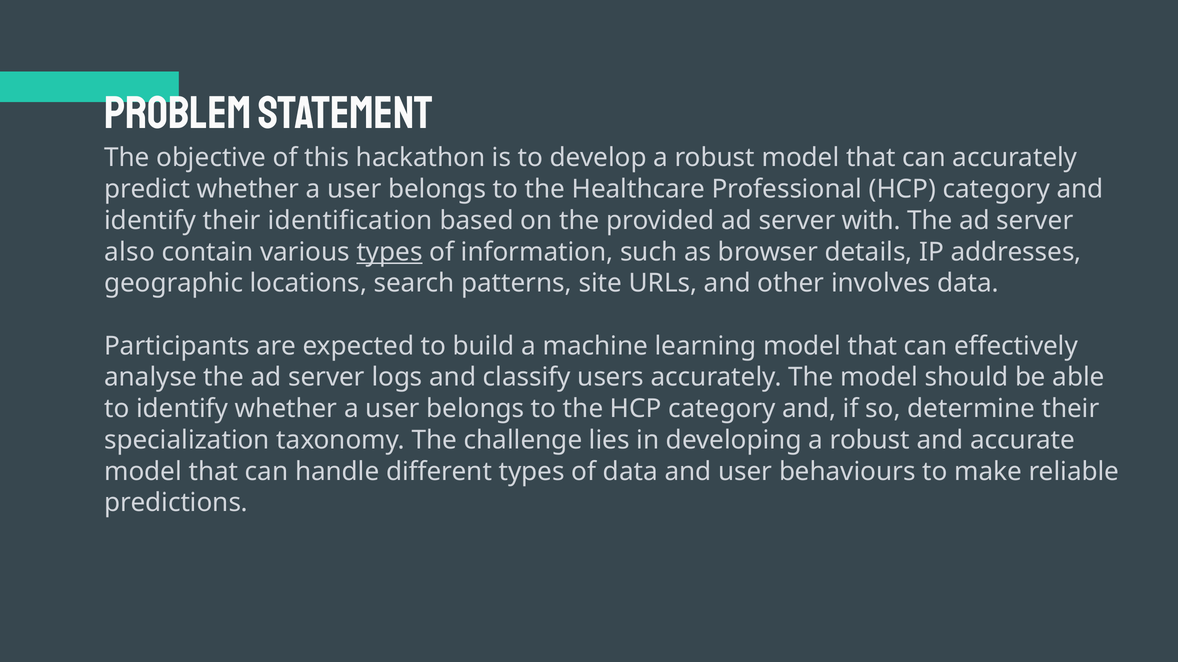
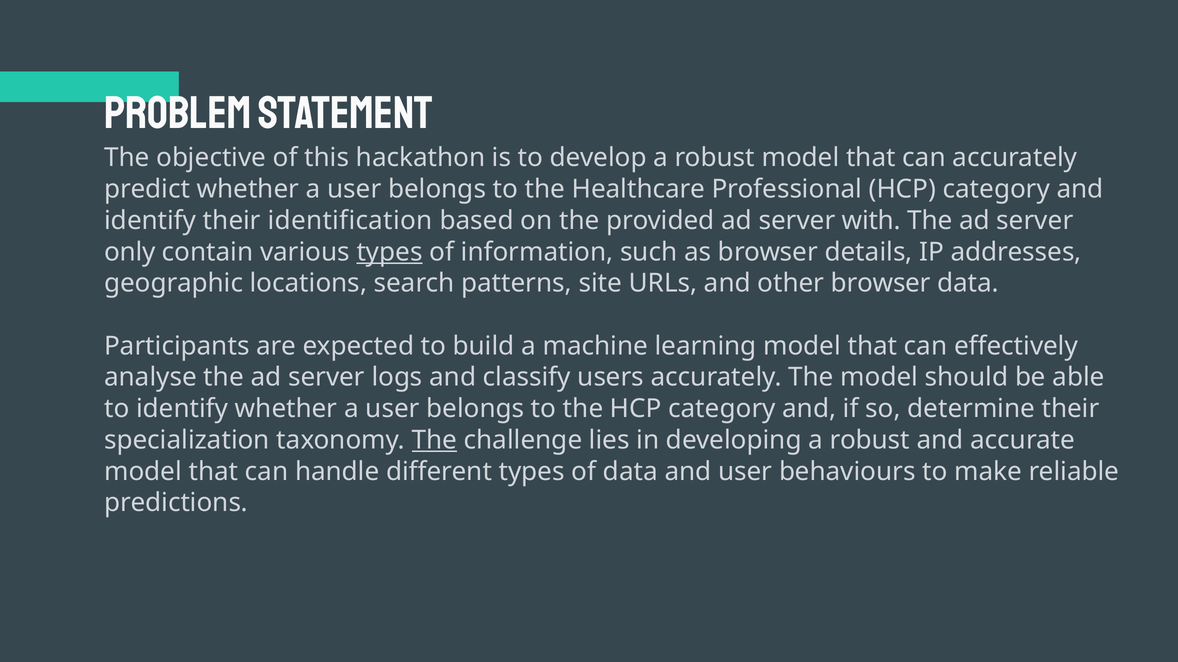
also: also -> only
other involves: involves -> browser
The at (435, 441) underline: none -> present
